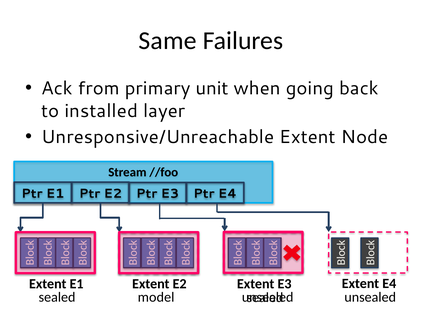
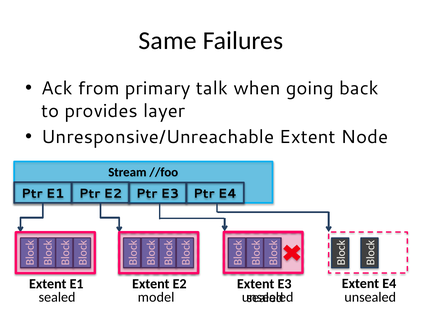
unit: unit -> talk
installed: installed -> provides
